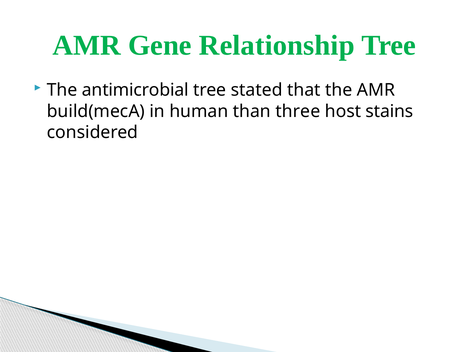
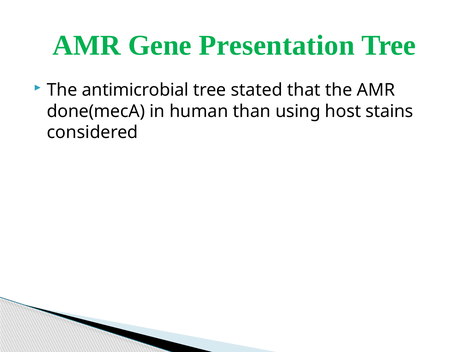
Relationship: Relationship -> Presentation
build(mecA: build(mecA -> done(mecA
three: three -> using
